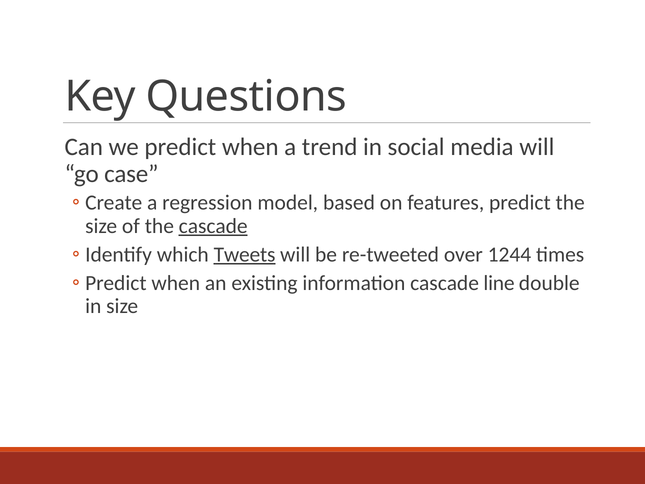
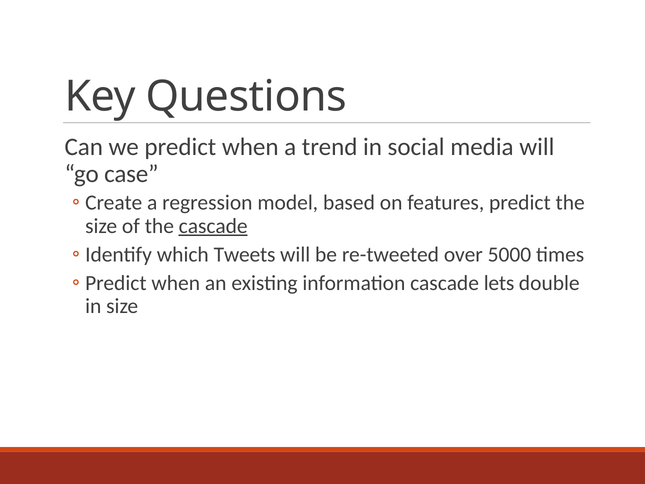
Tweets underline: present -> none
1244: 1244 -> 5000
line: line -> lets
